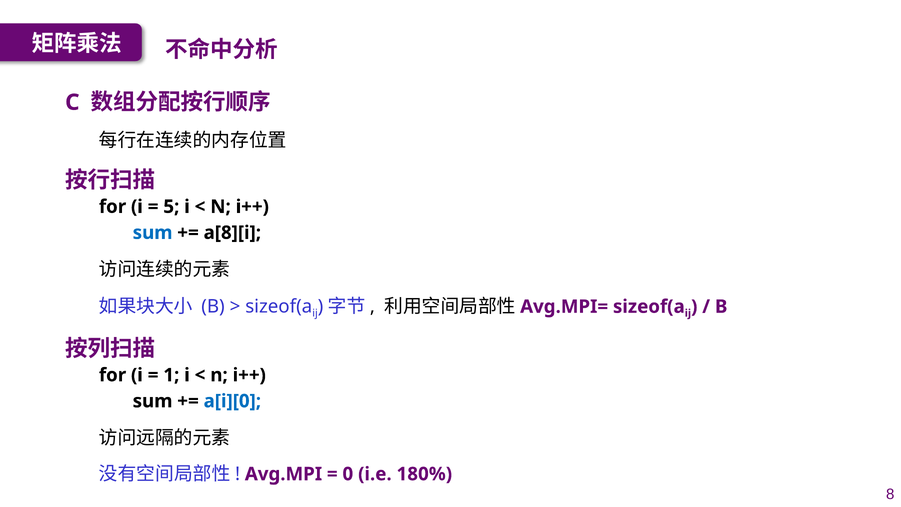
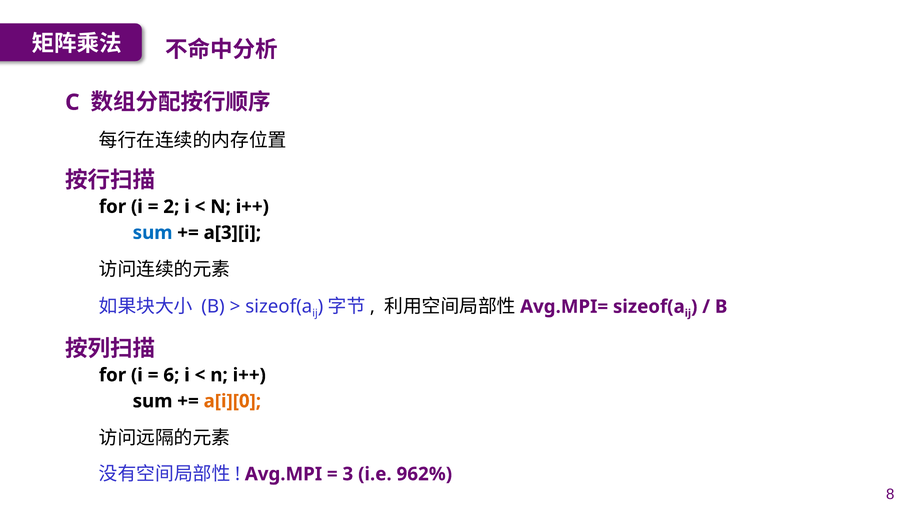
5: 5 -> 2
a[8][i: a[8][i -> a[3][i
1: 1 -> 6
a[i][0 colour: blue -> orange
0: 0 -> 3
180%: 180% -> 962%
